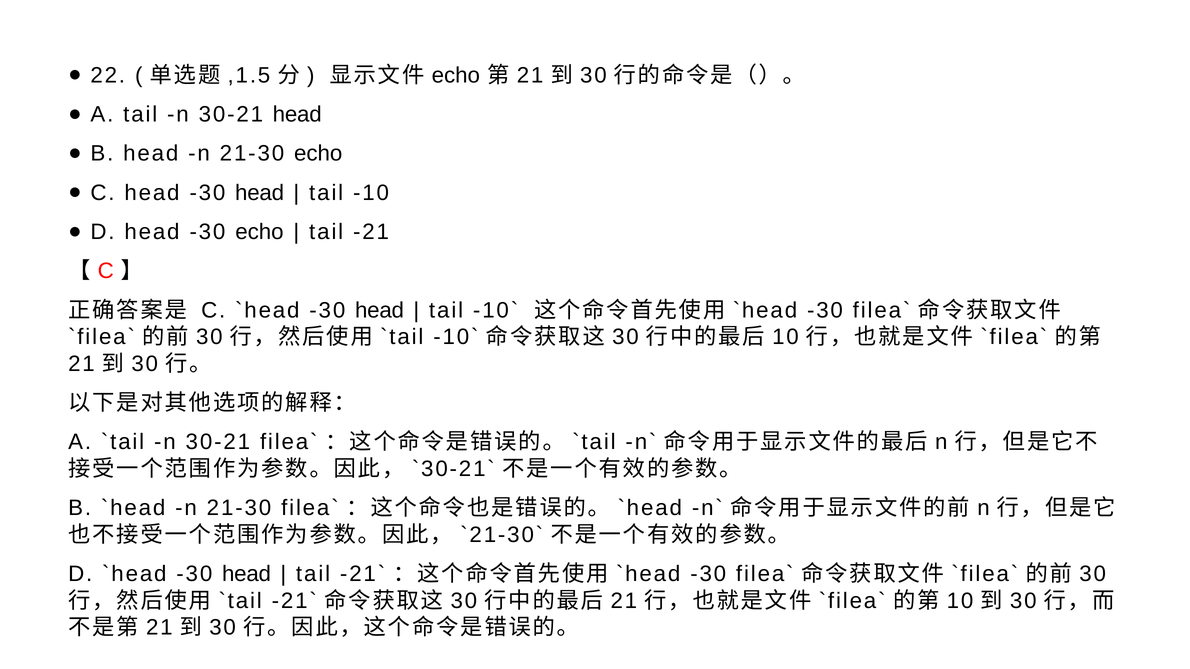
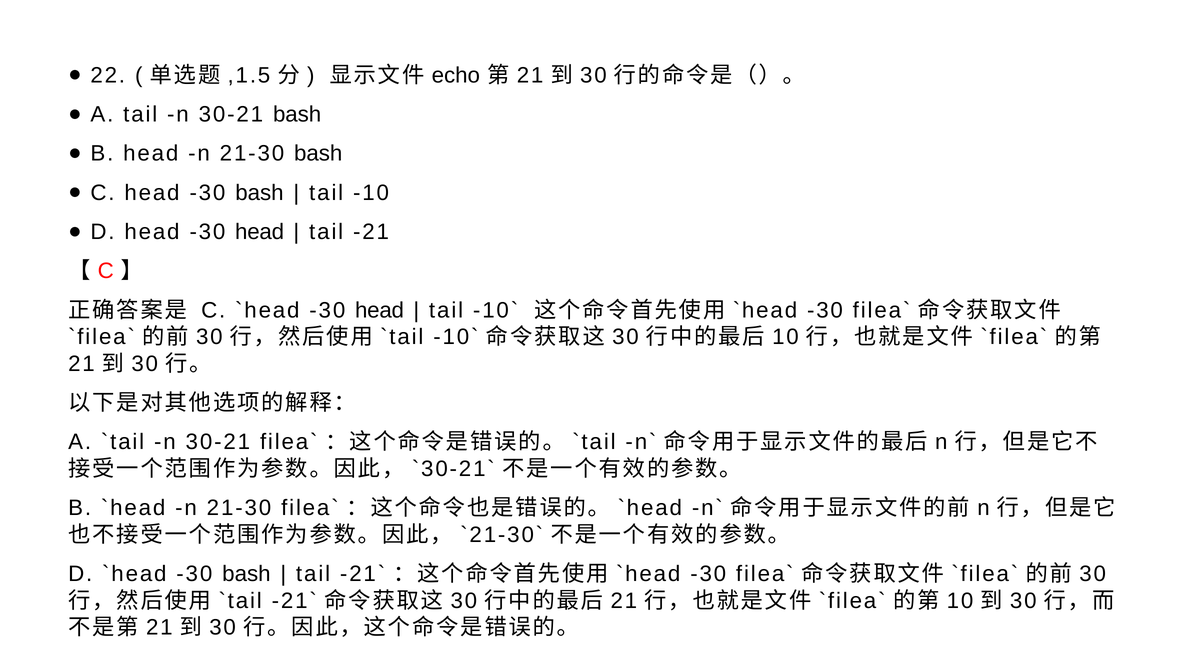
30-21 head: head -> bash
21-30 echo: echo -> bash
head -30 head: head -> bash
head -30 echo: echo -> head
head at (247, 574): head -> bash
